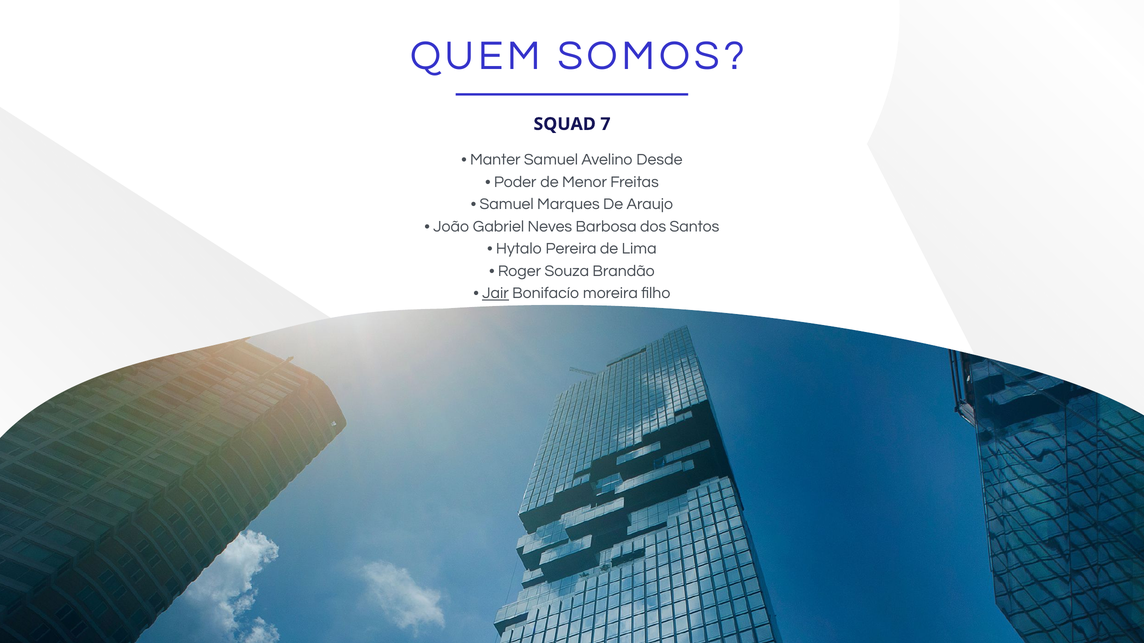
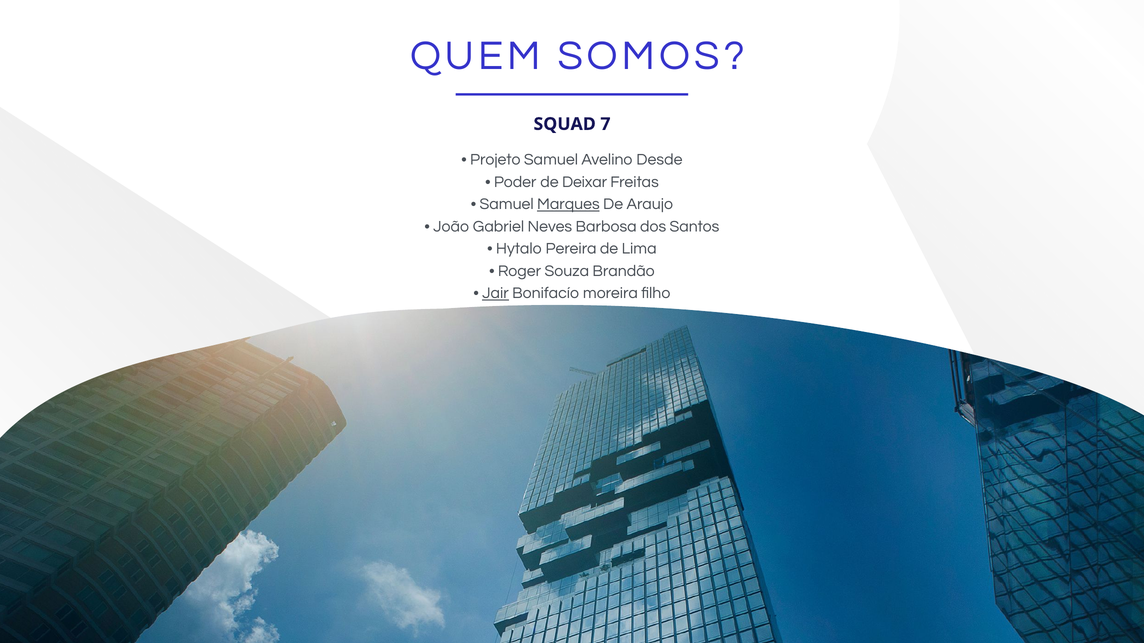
Manter: Manter -> Projeto
Menor: Menor -> Deixar
Marques underline: none -> present
